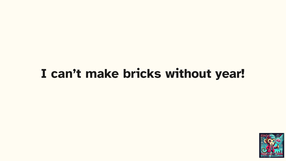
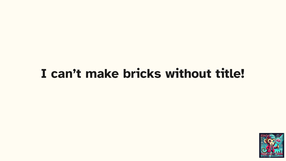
year: year -> title
